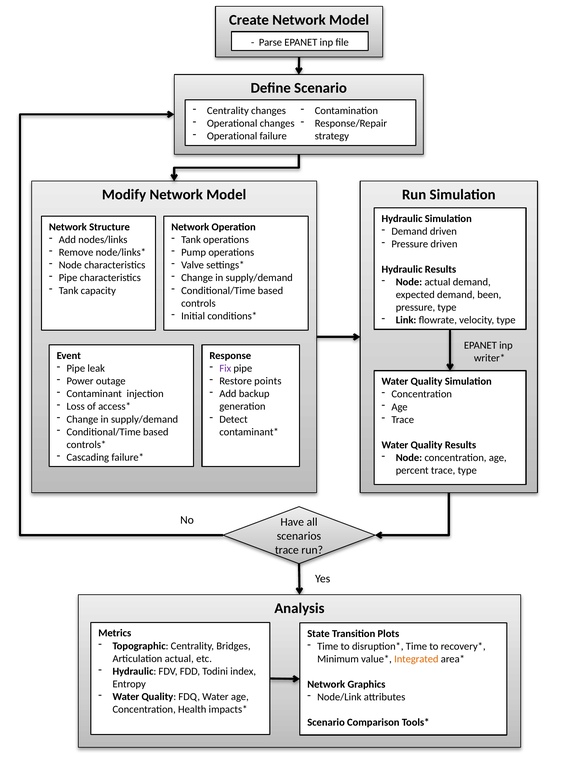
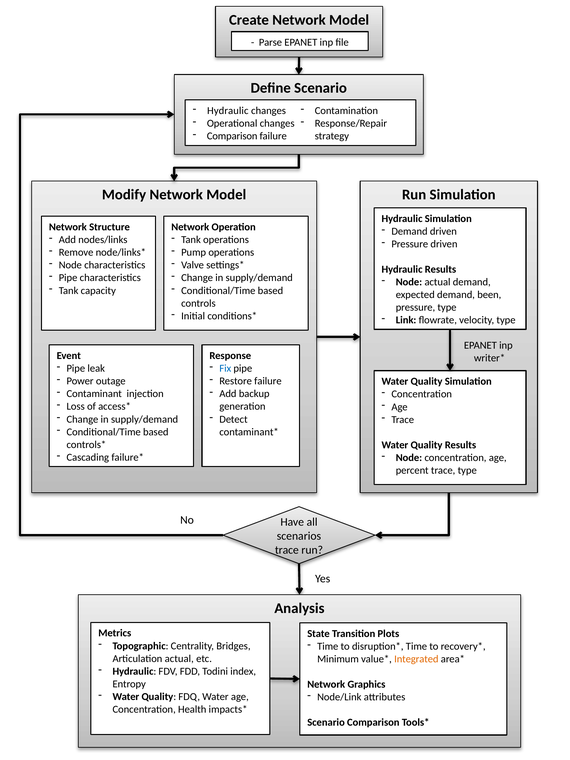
Centrality at (228, 111): Centrality -> Hydraulic
Operational at (232, 136): Operational -> Comparison
Fix colour: purple -> blue
Restore points: points -> failure
